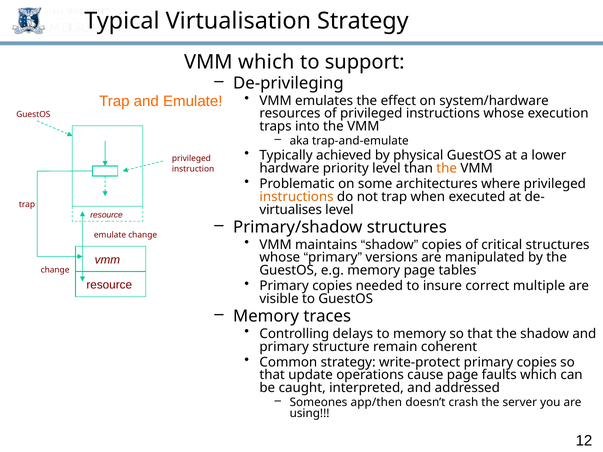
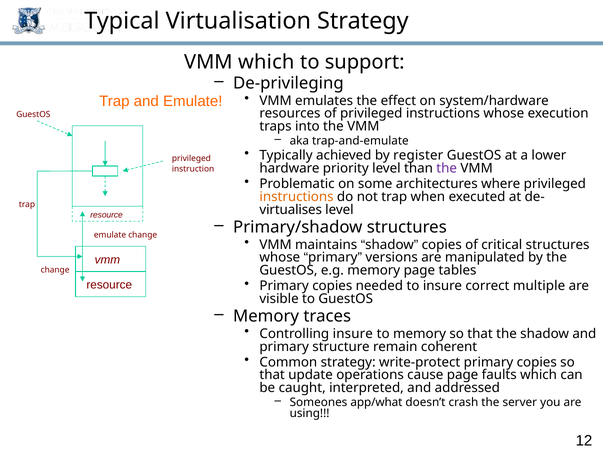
physical: physical -> register
the at (447, 169) colour: orange -> purple
Controlling delays: delays -> insure
app/then: app/then -> app/what
